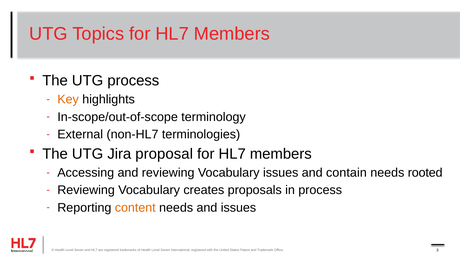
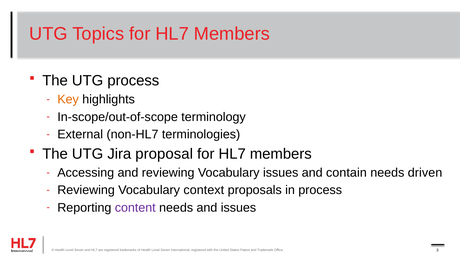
rooted: rooted -> driven
creates: creates -> context
content colour: orange -> purple
